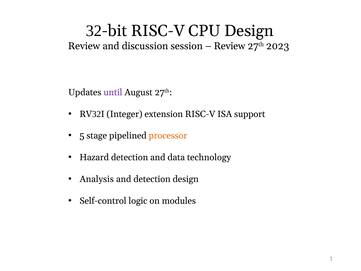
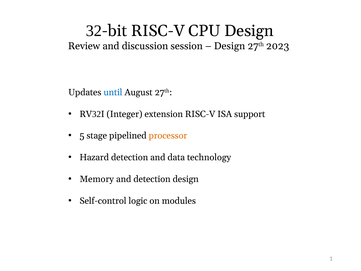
Review at (230, 46): Review -> Design
until colour: purple -> blue
Analysis: Analysis -> Memory
